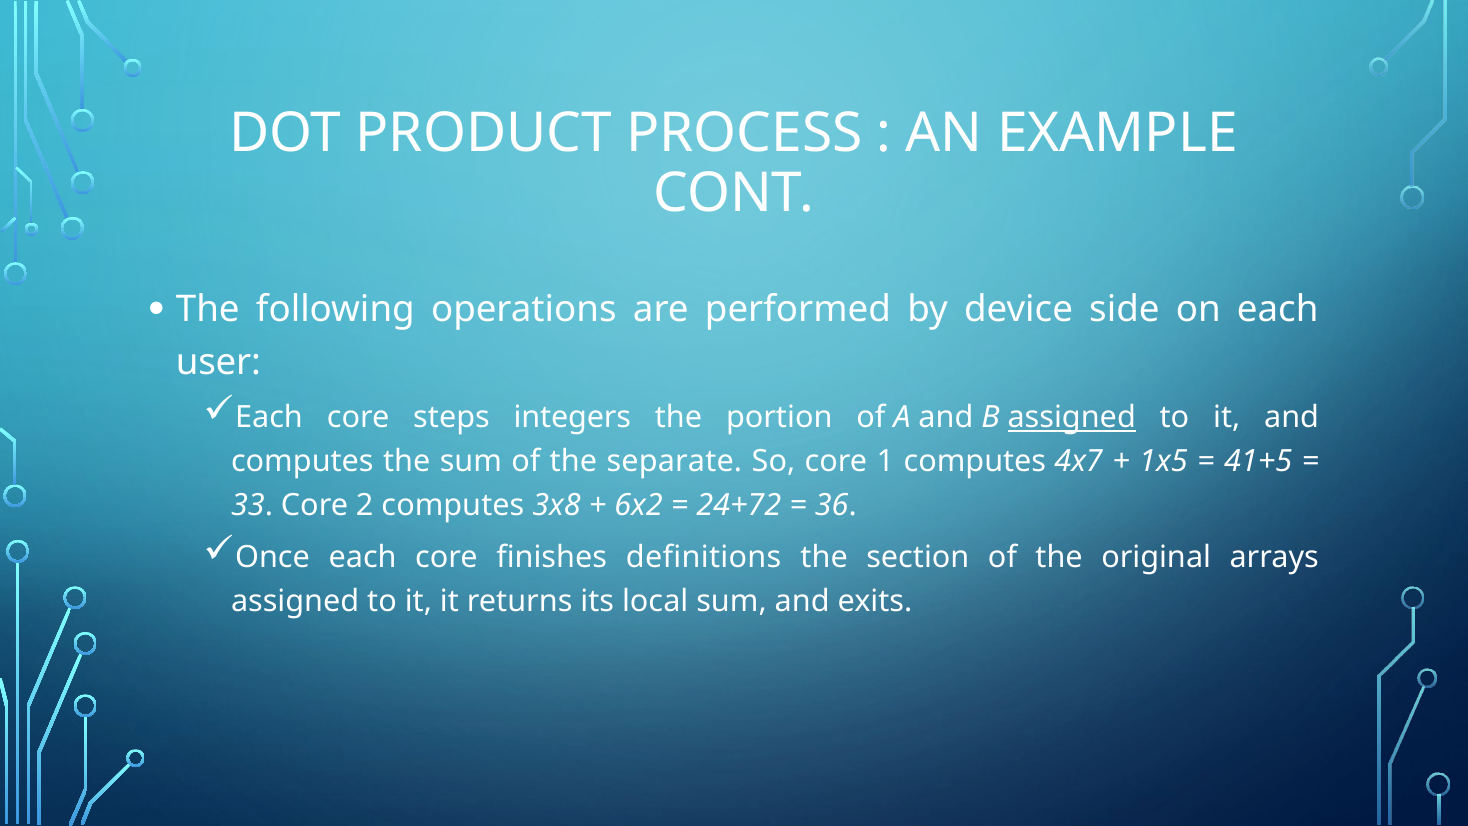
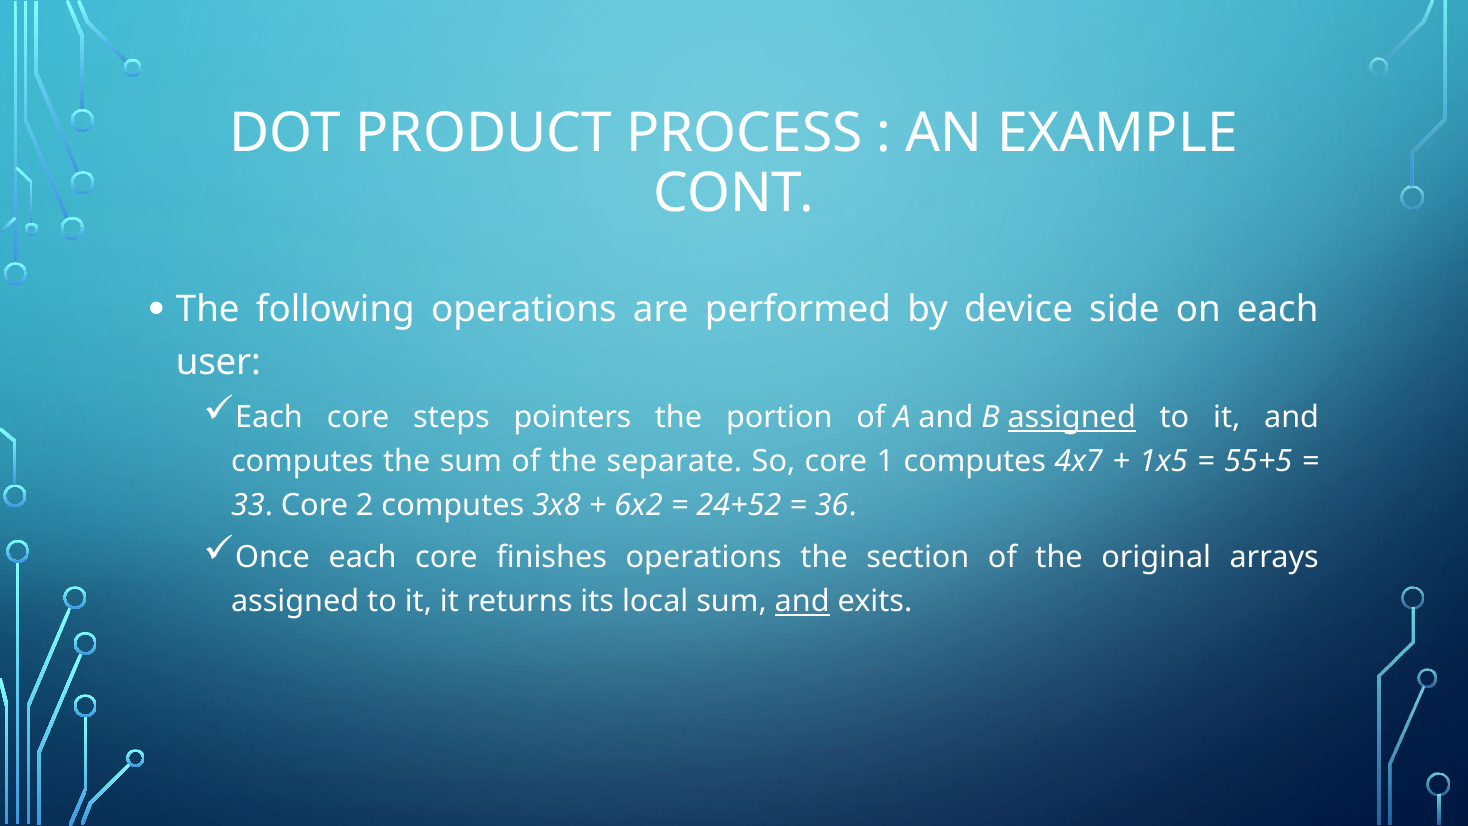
integers: integers -> pointers
41+5: 41+5 -> 55+5
24+72: 24+72 -> 24+52
finishes definitions: definitions -> operations
and at (802, 601) underline: none -> present
